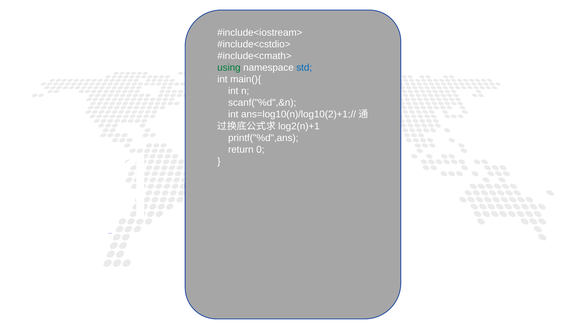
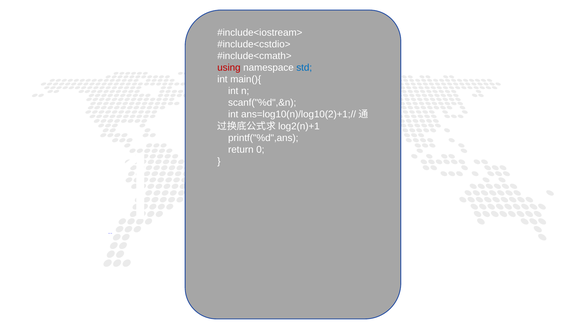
using colour: green -> red
